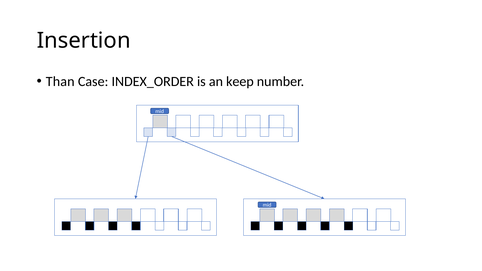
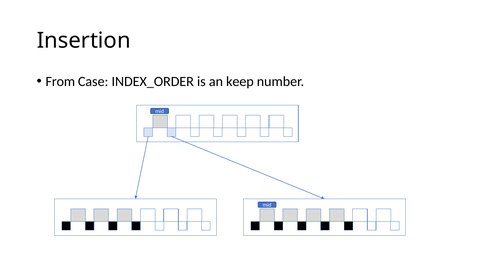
Than: Than -> From
